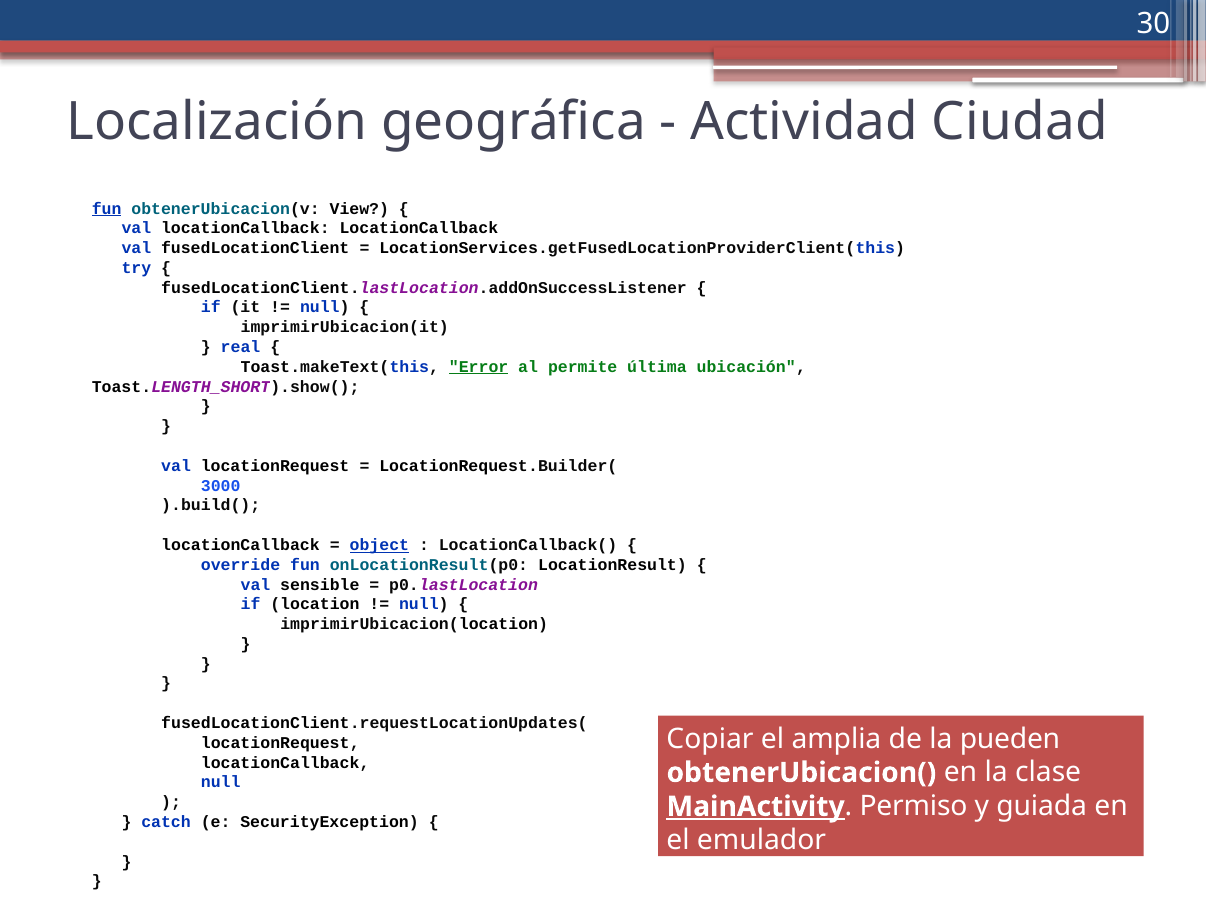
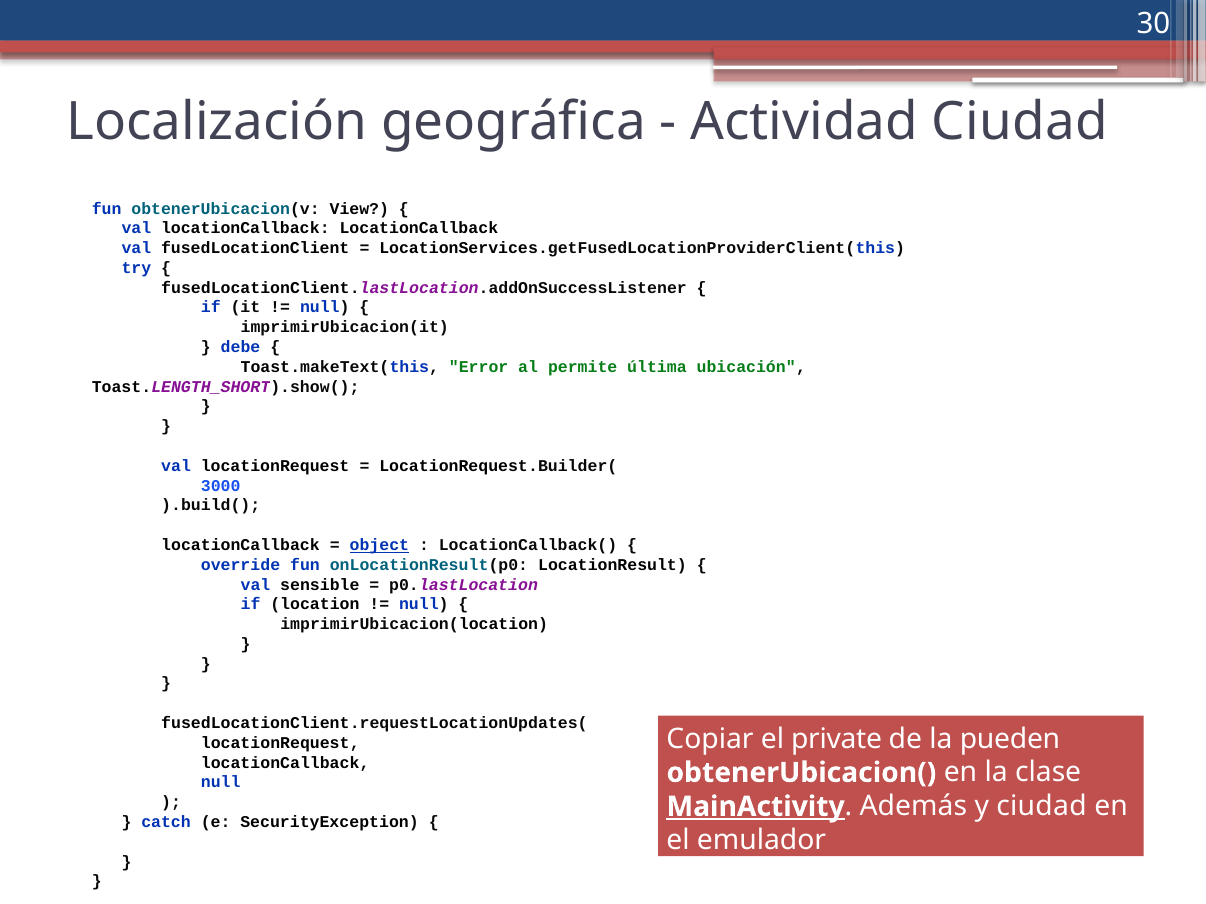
fun at (107, 209) underline: present -> none
real: real -> debe
Error underline: present -> none
amplia: amplia -> private
Permiso: Permiso -> Además
y guiada: guiada -> ciudad
